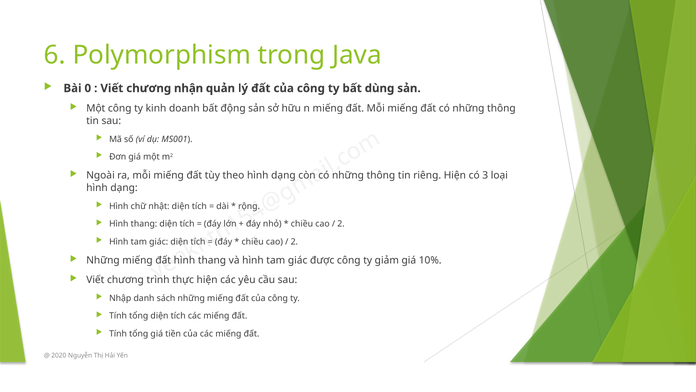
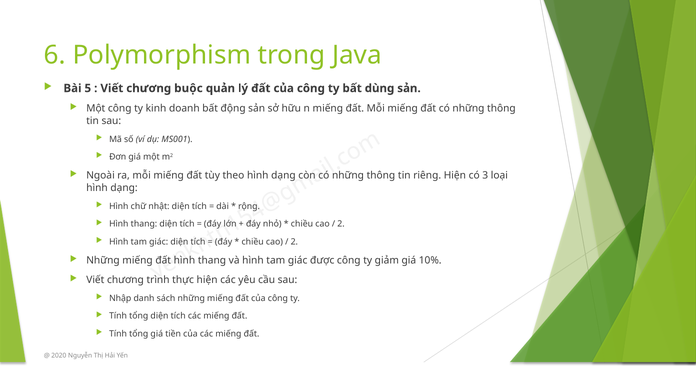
Bài 0: 0 -> 5
nhận: nhận -> buộc
